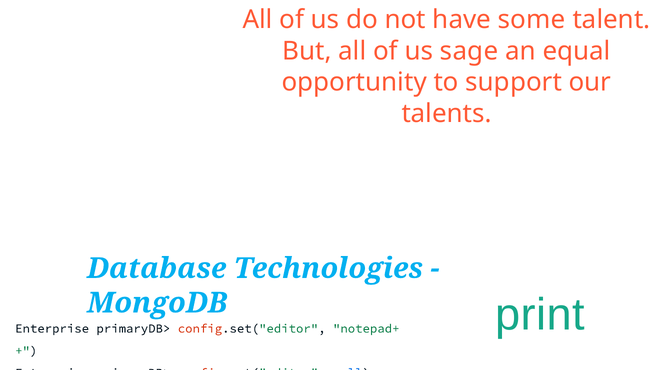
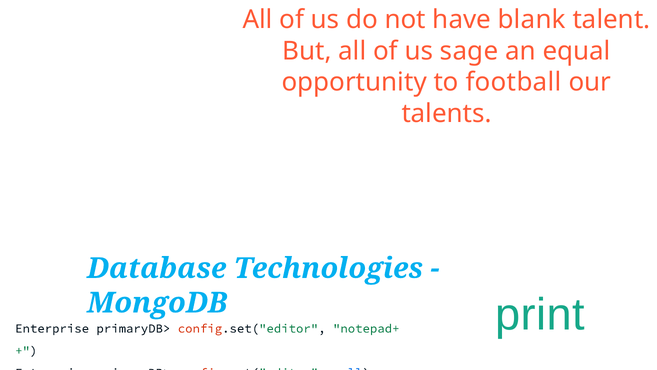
some: some -> blank
support: support -> football
